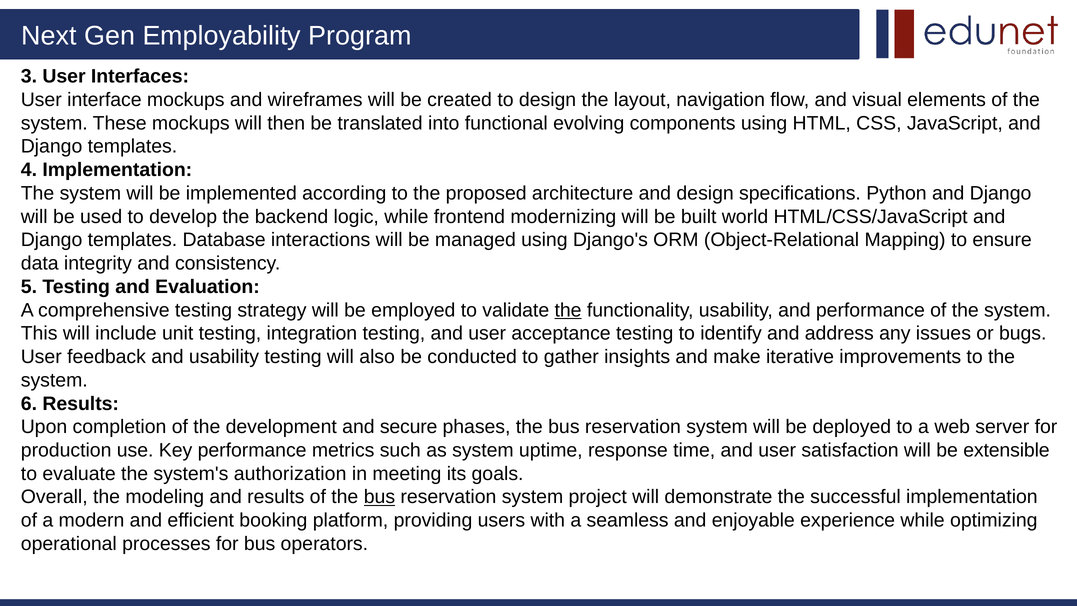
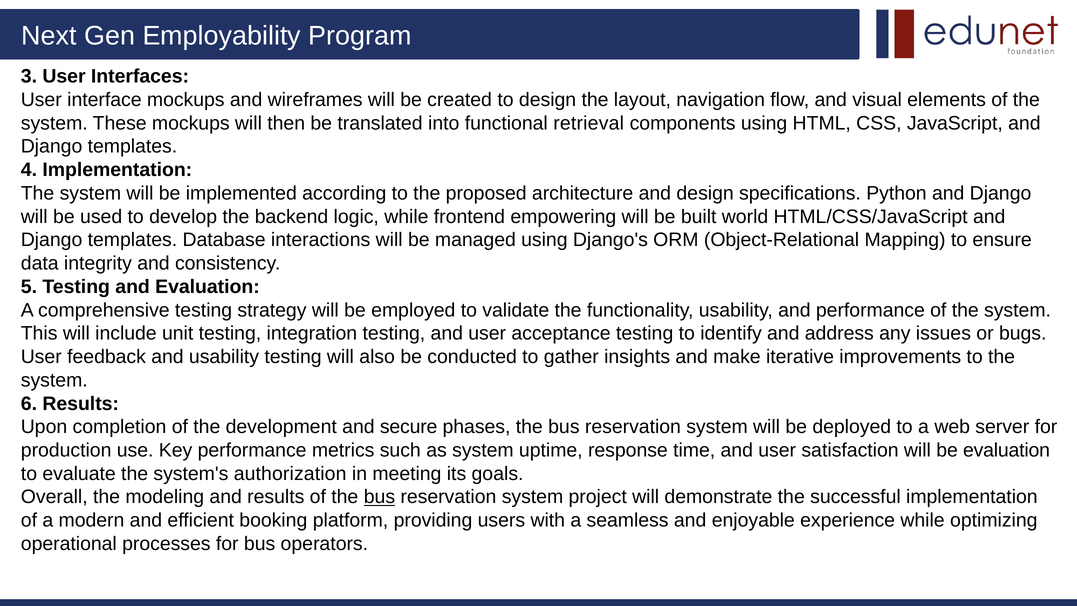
evolving: evolving -> retrieval
modernizing: modernizing -> empowering
the at (568, 310) underline: present -> none
be extensible: extensible -> evaluation
